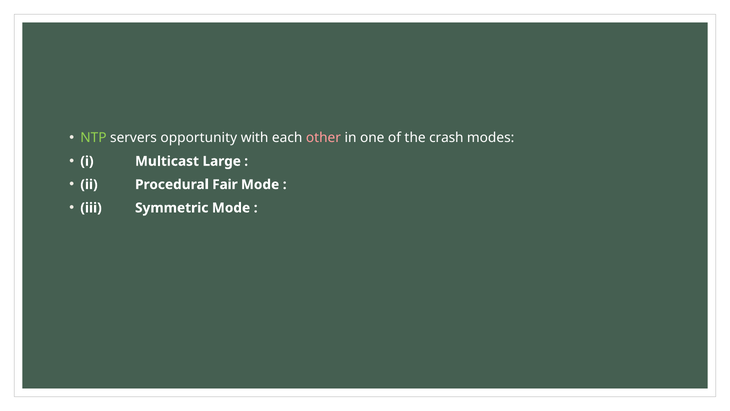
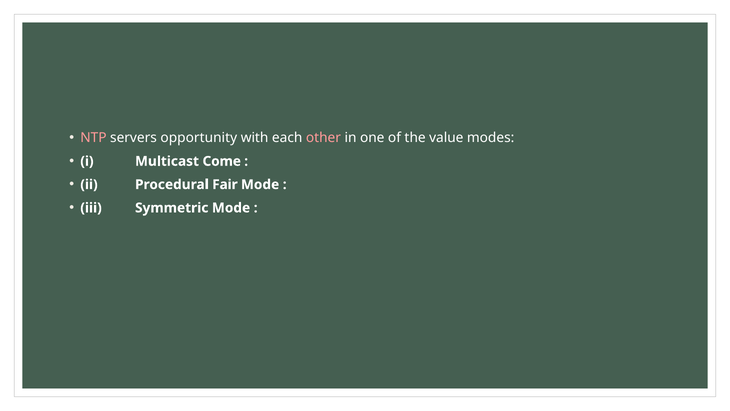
NTP colour: light green -> pink
crash: crash -> value
Large: Large -> Come
